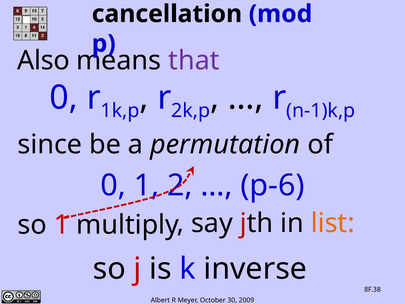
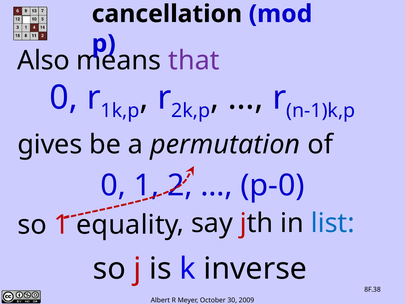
since: since -> gives
p-6: p-6 -> p-0
list colour: orange -> blue
multiply: multiply -> equality
